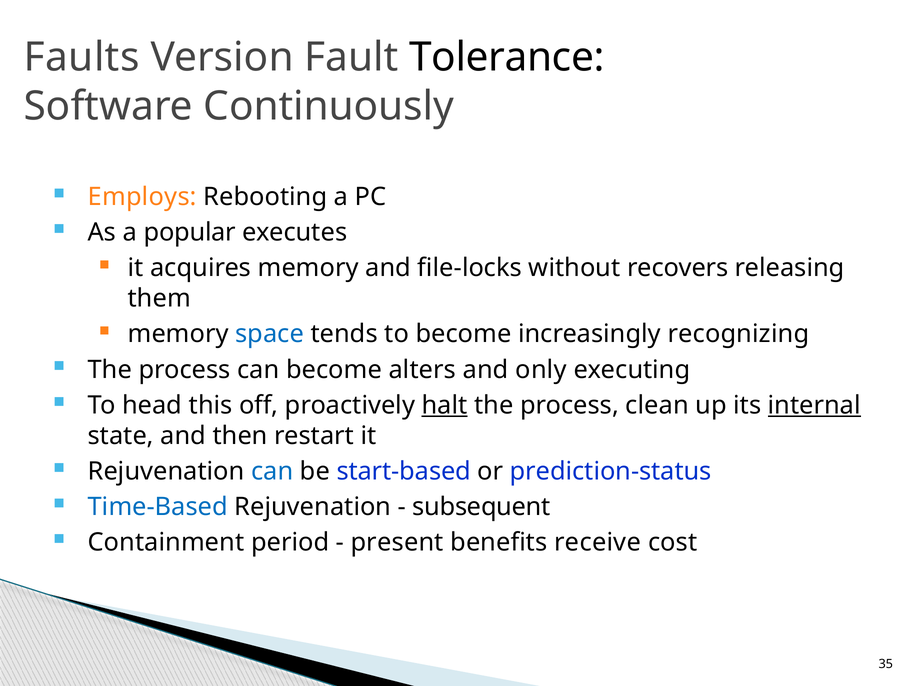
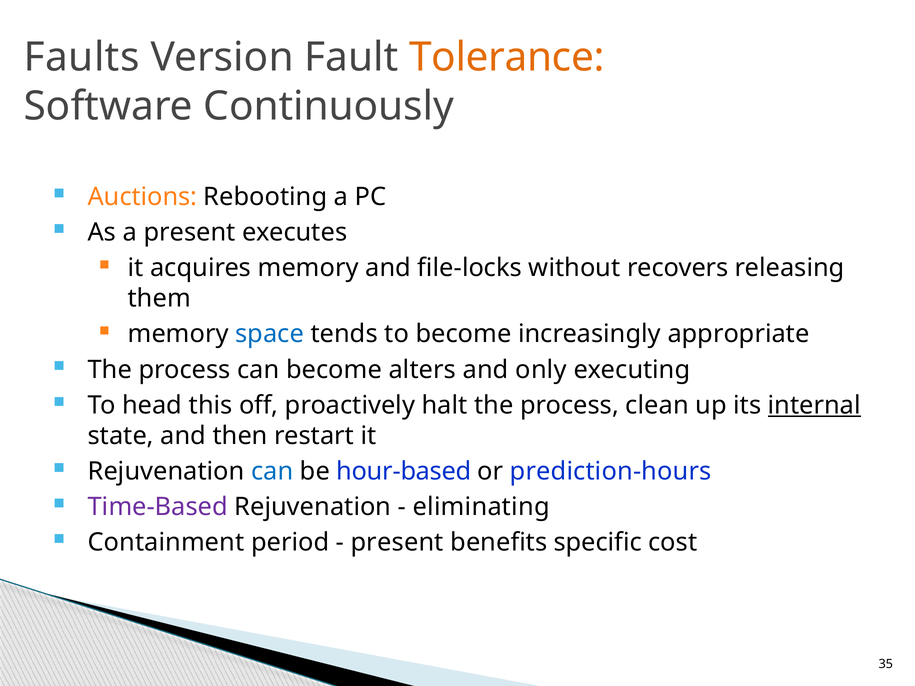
Tolerance colour: black -> orange
Employs: Employs -> Auctions
a popular: popular -> present
recognizing: recognizing -> appropriate
halt underline: present -> none
start-based: start-based -> hour-based
prediction-status: prediction-status -> prediction-hours
Time-Based colour: blue -> purple
subsequent: subsequent -> eliminating
receive: receive -> specific
